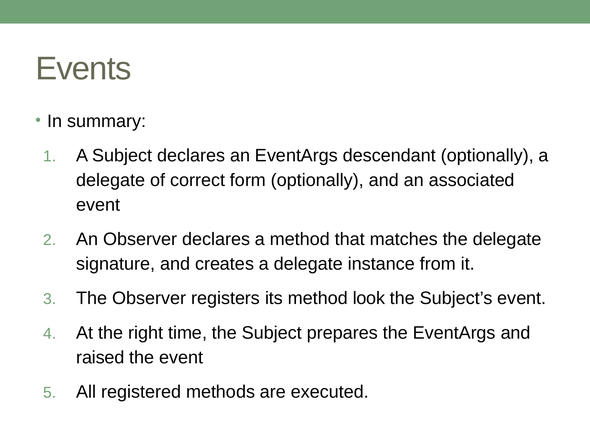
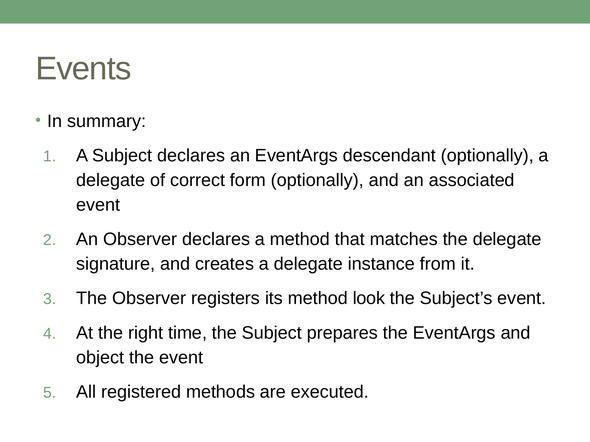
raised: raised -> object
